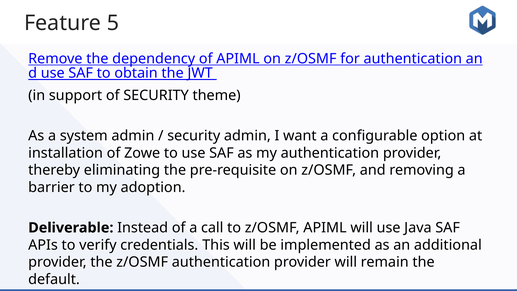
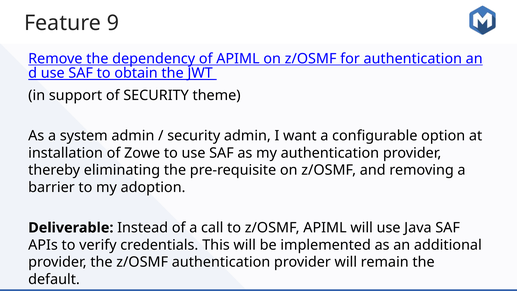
5: 5 -> 9
